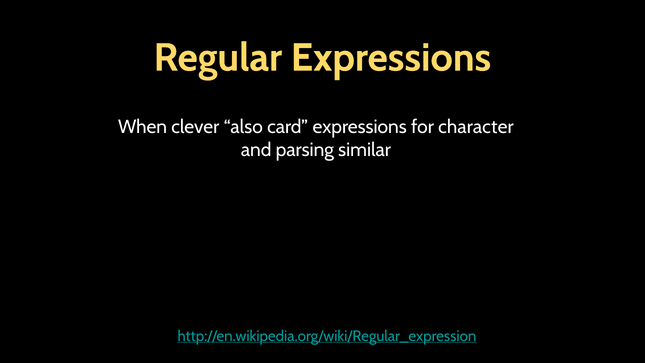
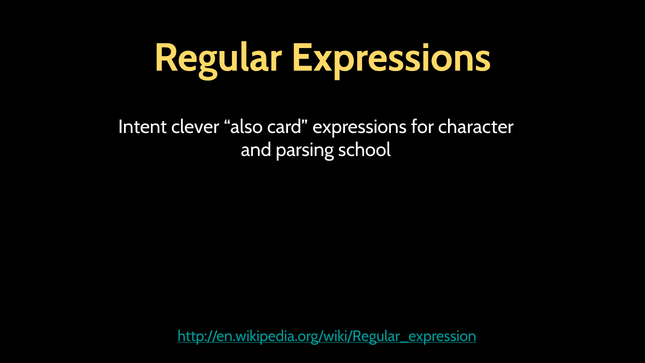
When: When -> Intent
similar: similar -> school
